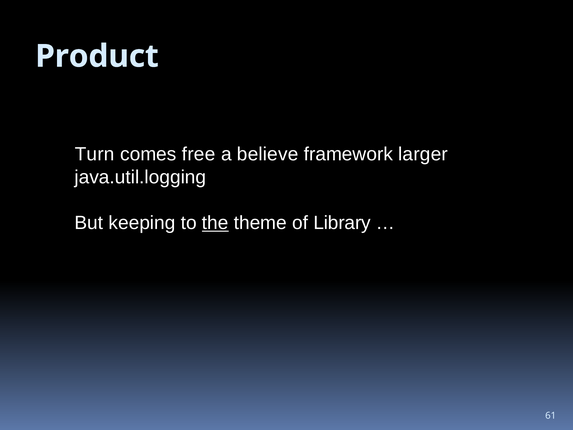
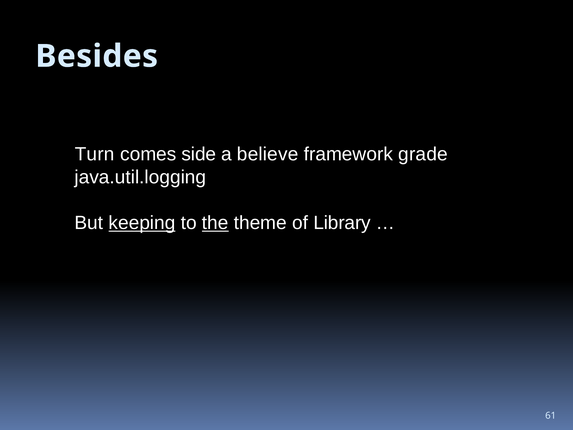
Product: Product -> Besides
free: free -> side
larger: larger -> grade
keeping underline: none -> present
